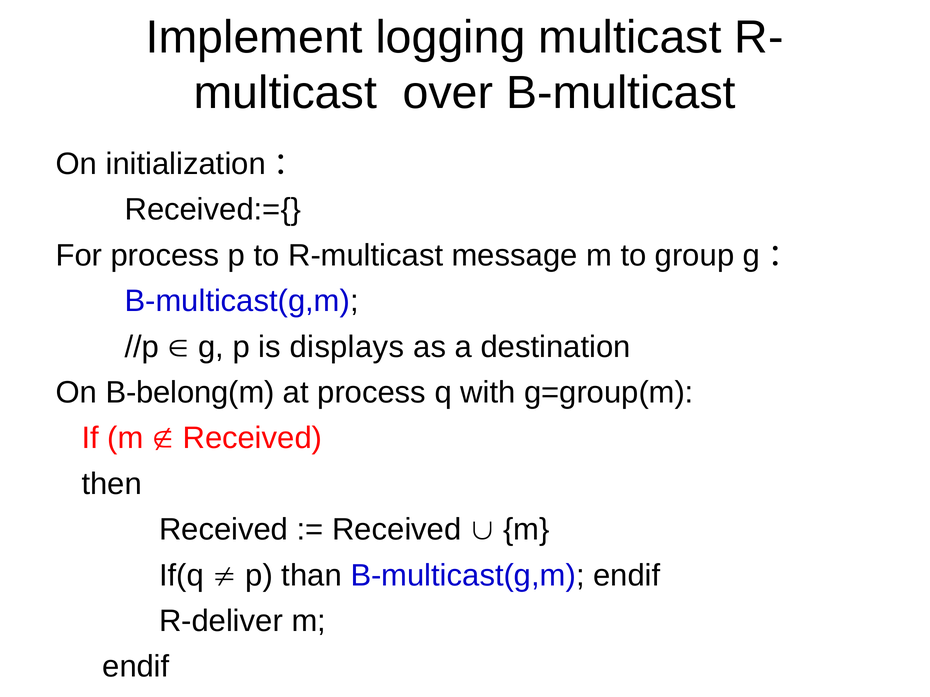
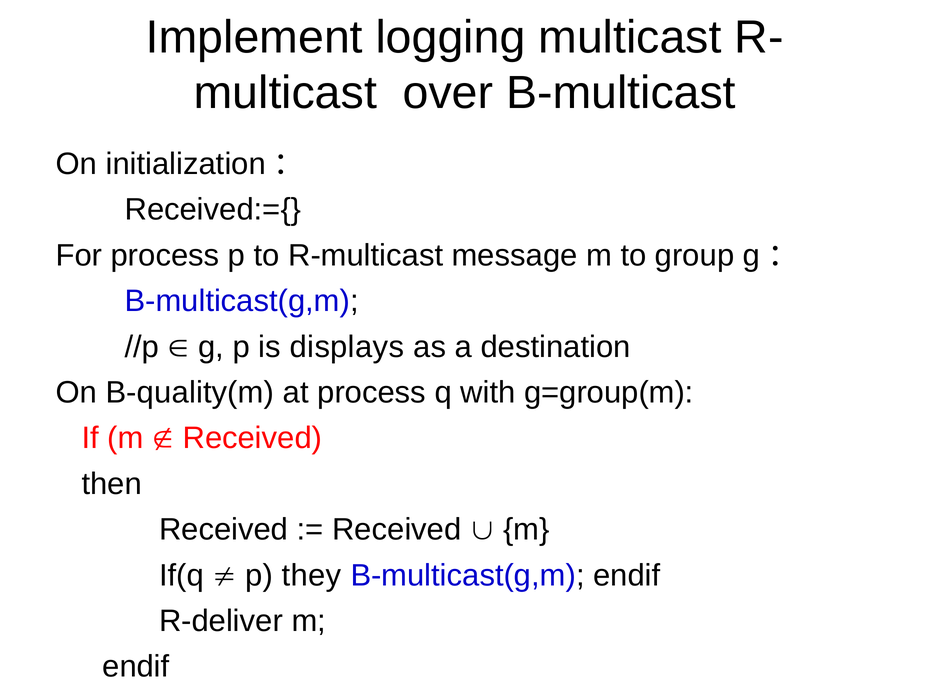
B-belong(m: B-belong(m -> B-quality(m
than: than -> they
